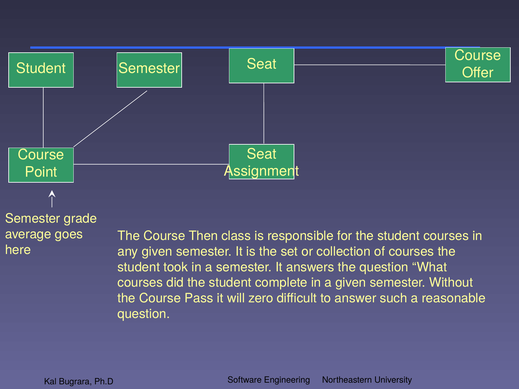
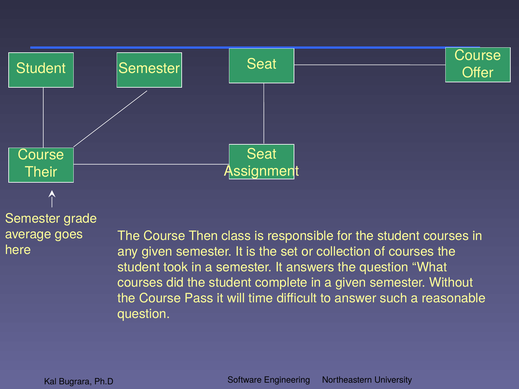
Point: Point -> Their
zero: zero -> time
